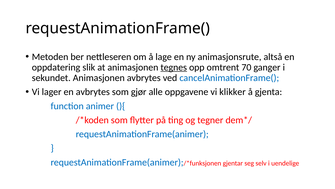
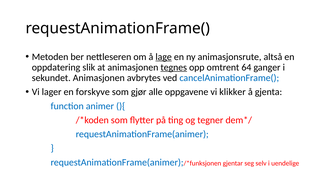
lage underline: none -> present
70: 70 -> 64
en avbrytes: avbrytes -> forskyve
